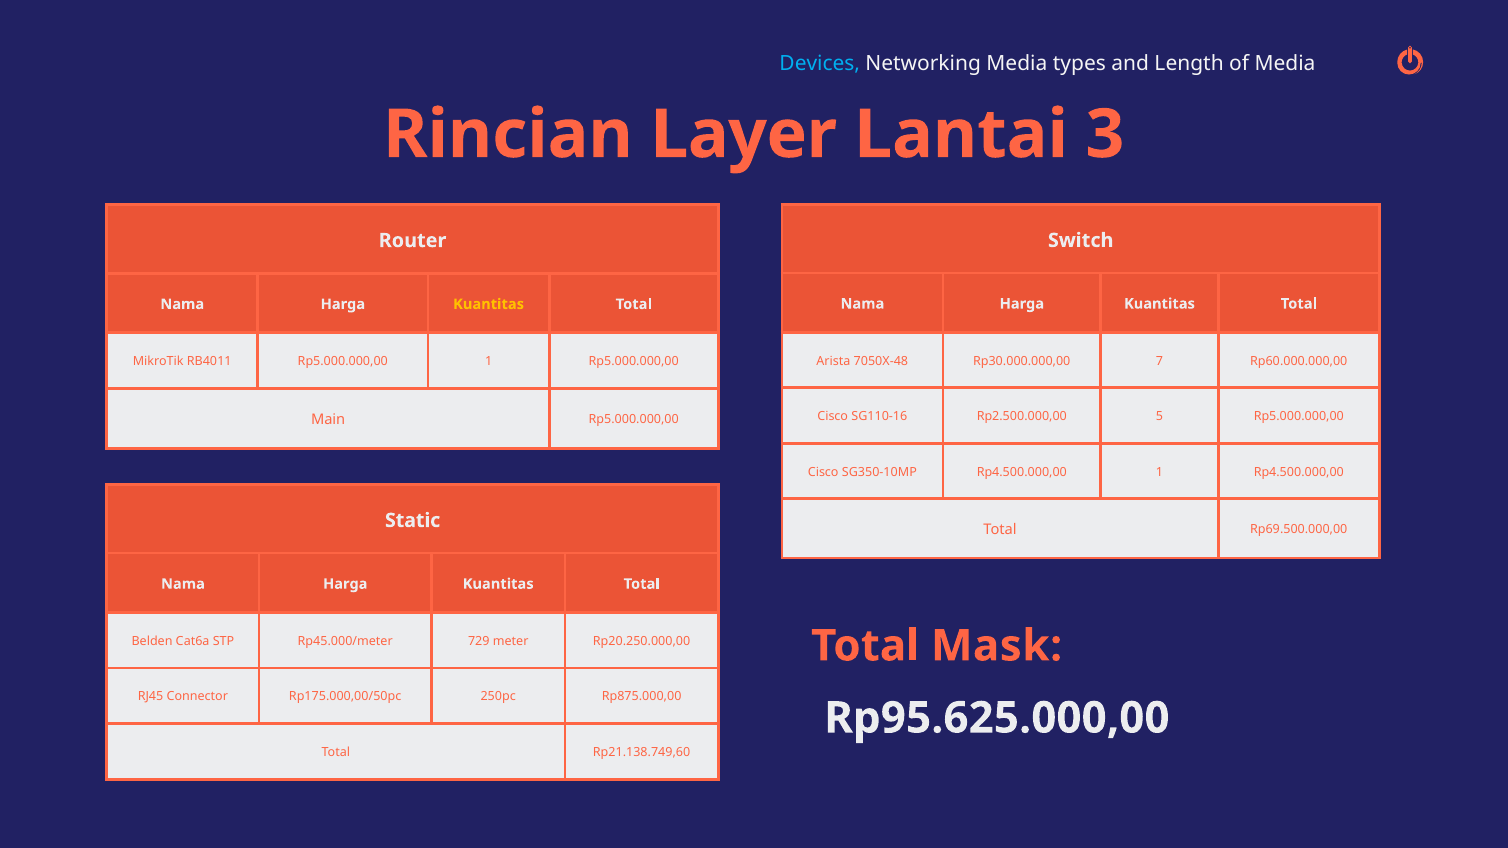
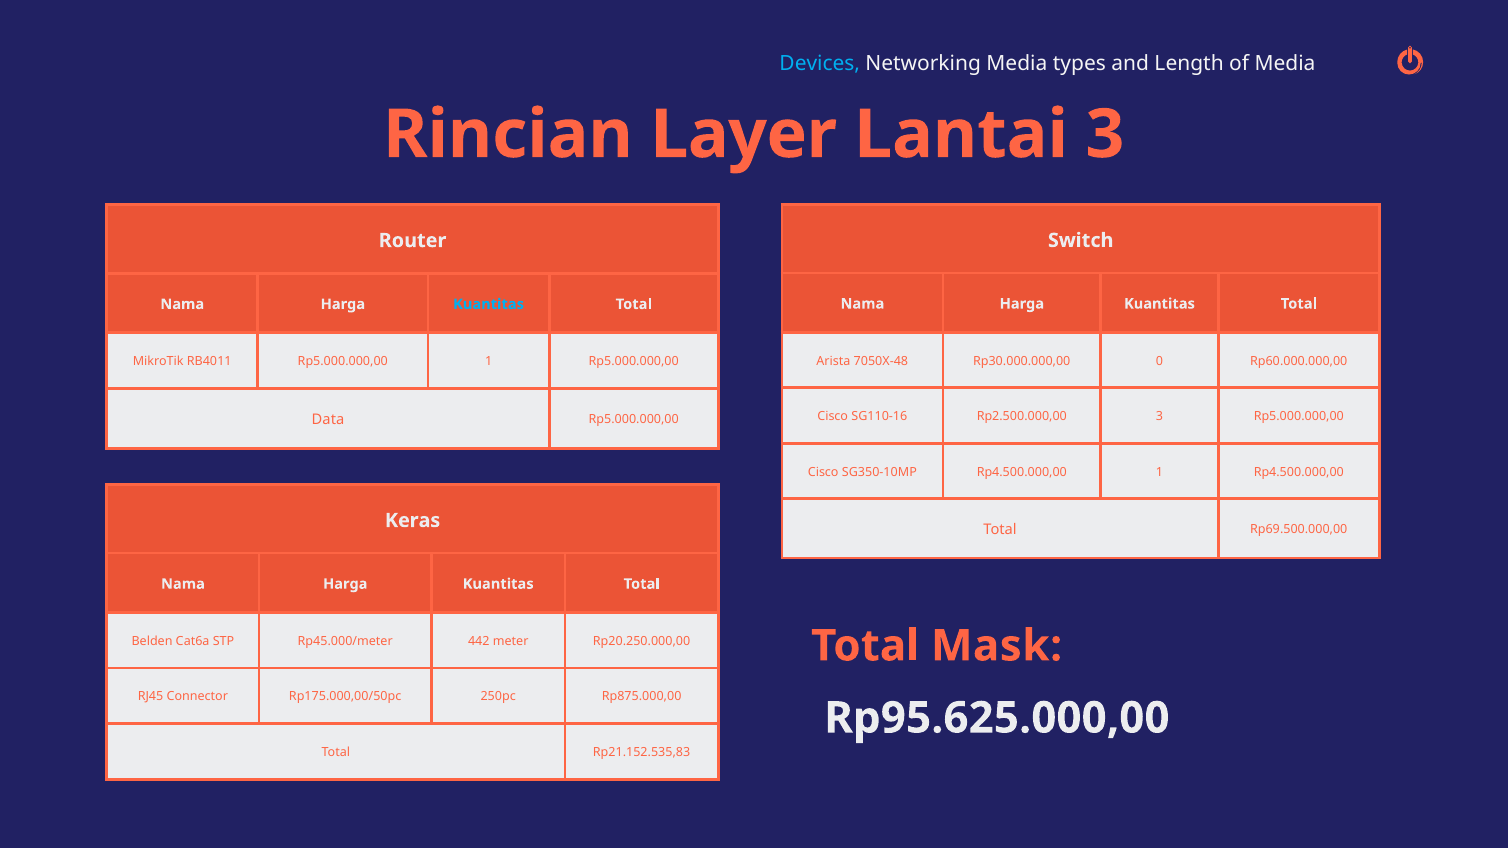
Kuantitas at (489, 304) colour: yellow -> light blue
7: 7 -> 0
Rp2.500.000,00 5: 5 -> 3
Main: Main -> Data
Static: Static -> Keras
729: 729 -> 442
Rp21.138.749,60: Rp21.138.749,60 -> Rp21.152.535,83
